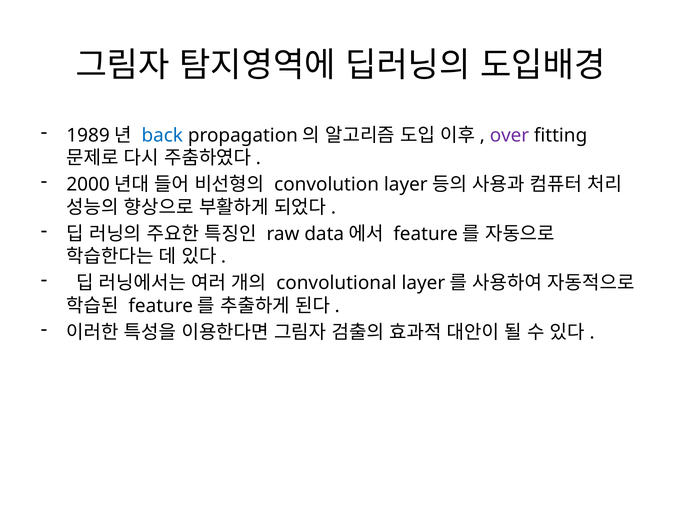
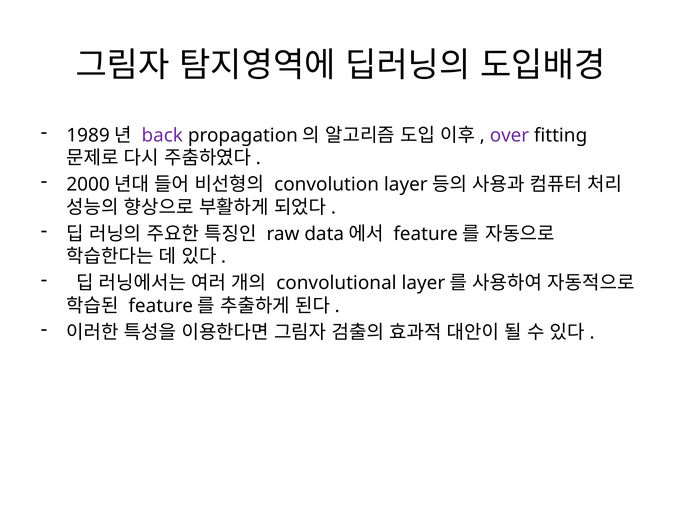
back colour: blue -> purple
